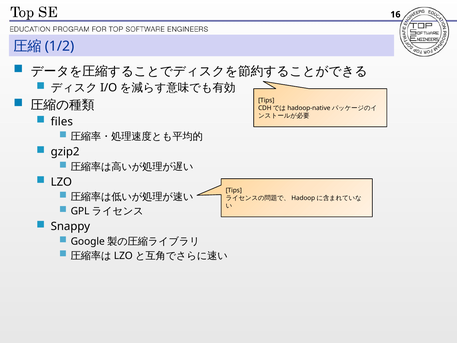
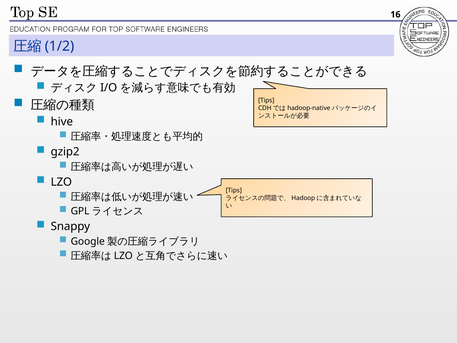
files: files -> hive
